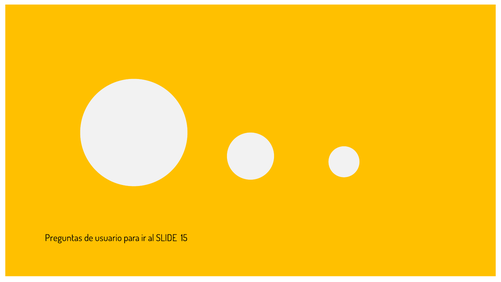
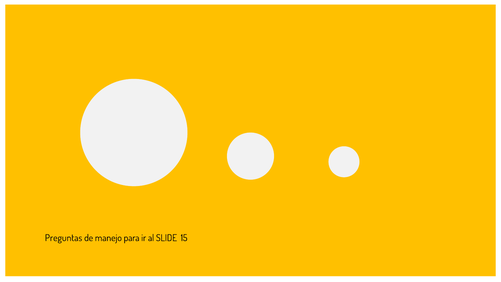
usuario: usuario -> manejo
